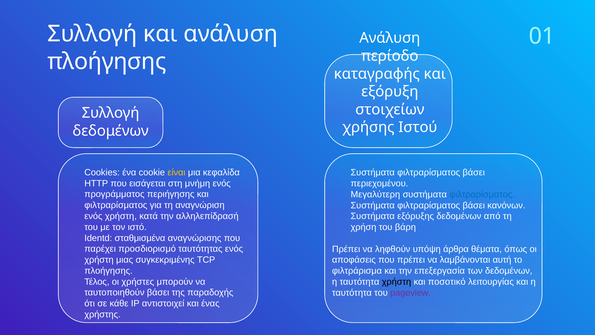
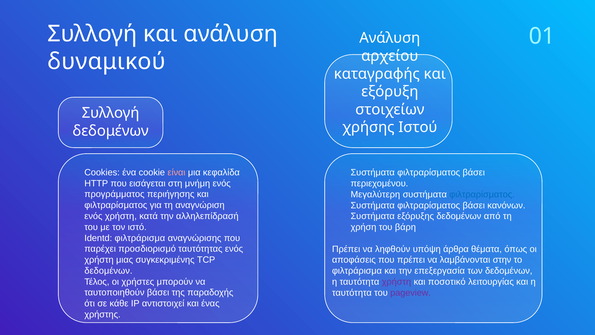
περίοδο: περίοδο -> αρχείου
πλοήγησης at (107, 62): πλοήγησης -> δυναμικού
είναι colour: yellow -> pink
Identd σταθμισμένα: σταθμισμένα -> φιλτράρισμα
αυτή: αυτή -> στην
πλοήγησης at (108, 271): πλοήγησης -> δεδομένων
χρήστη at (396, 282) colour: black -> purple
